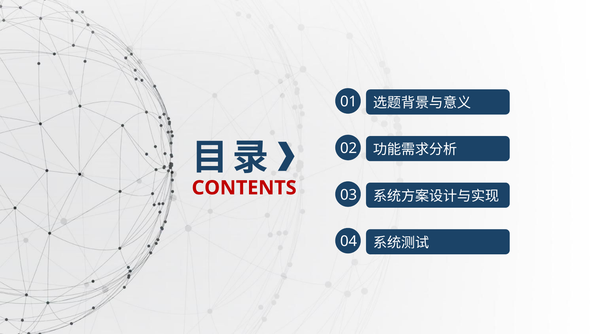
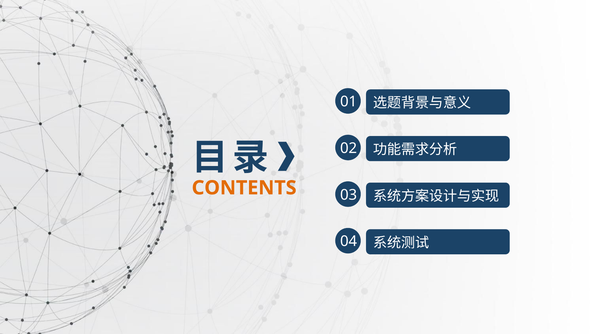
CONTENTS colour: red -> orange
